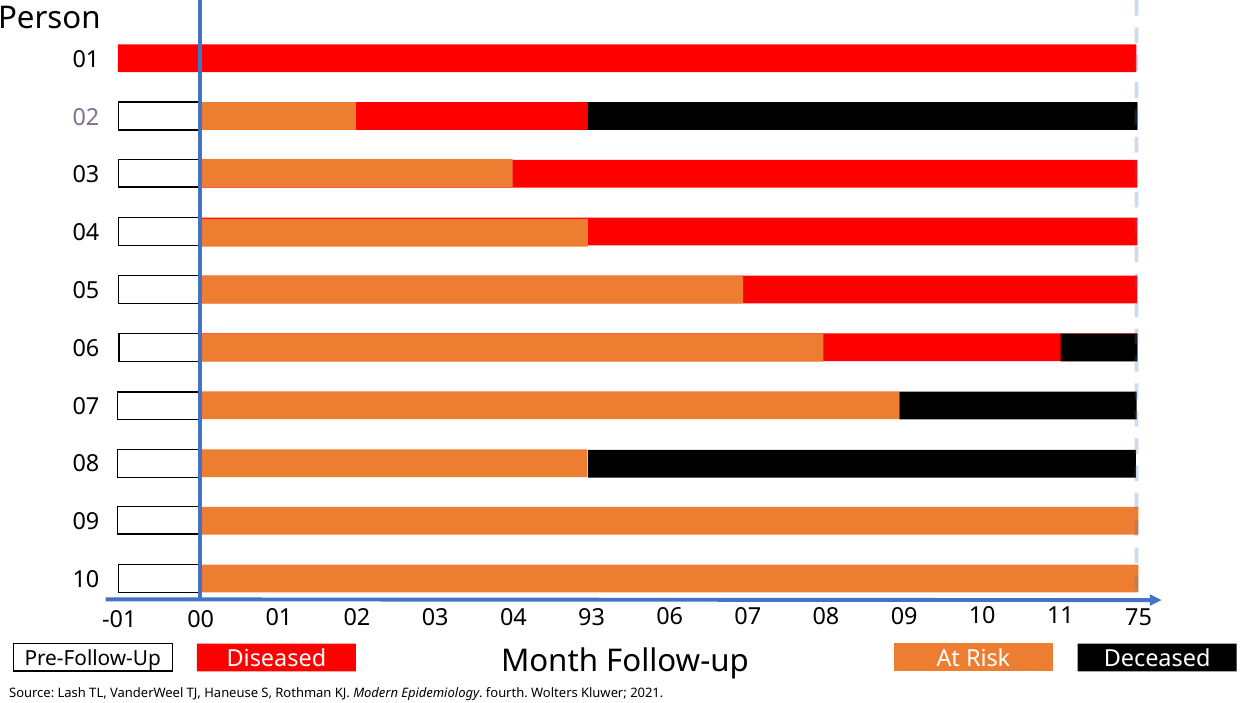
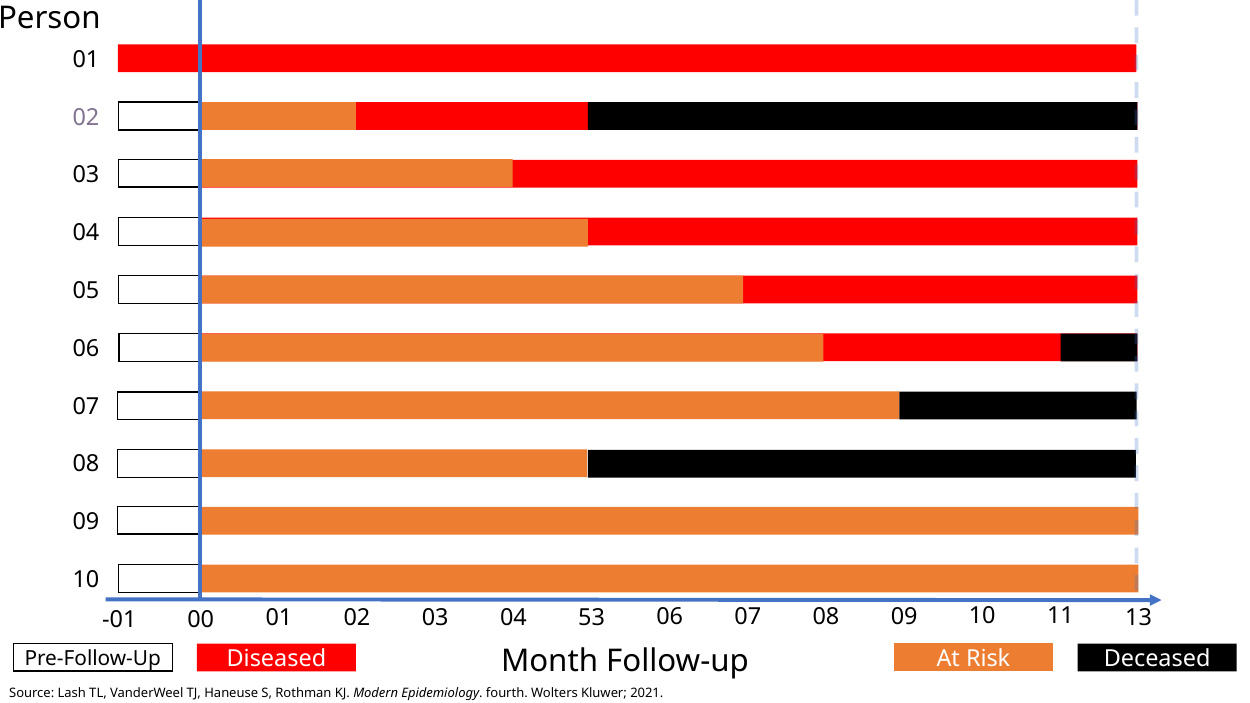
93: 93 -> 53
75: 75 -> 13
